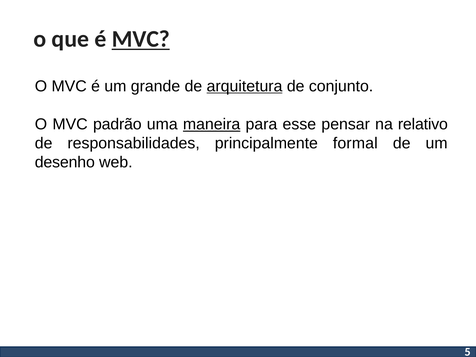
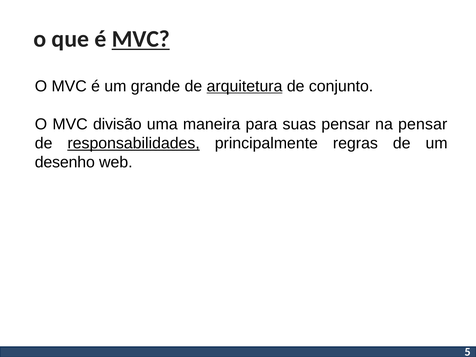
padrão: padrão -> divisão
maneira underline: present -> none
esse: esse -> suas
na relativo: relativo -> pensar
responsabilidades underline: none -> present
formal: formal -> regras
